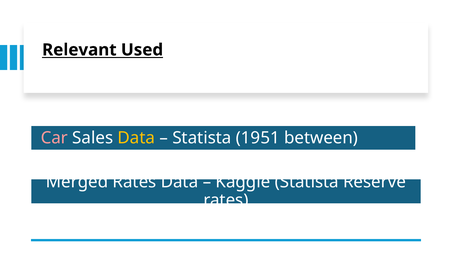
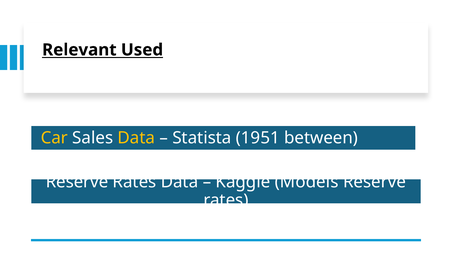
Car colour: pink -> yellow
Merged at (77, 182): Merged -> Reserve
Kaggle Statista: Statista -> Models
